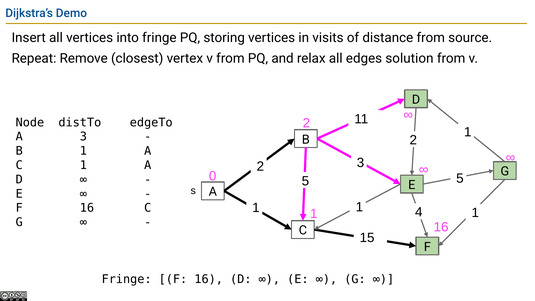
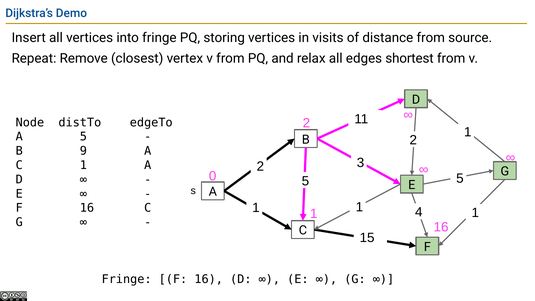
solution: solution -> shortest
A 3: 3 -> 5
B 1: 1 -> 9
